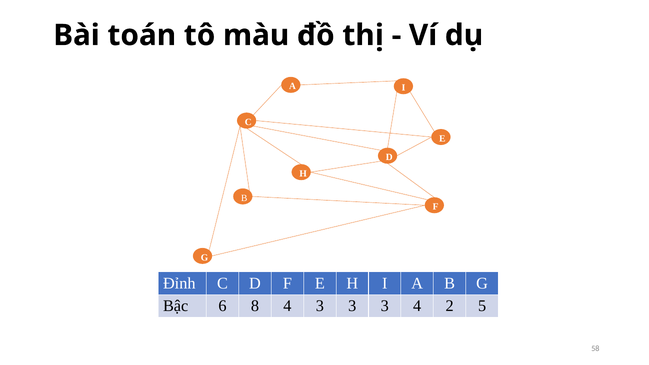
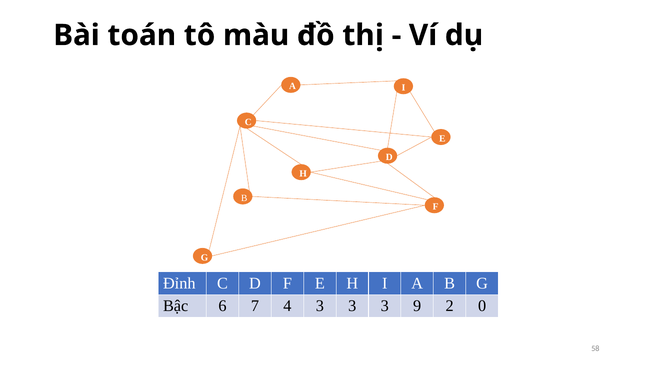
8: 8 -> 7
3 4: 4 -> 9
5: 5 -> 0
